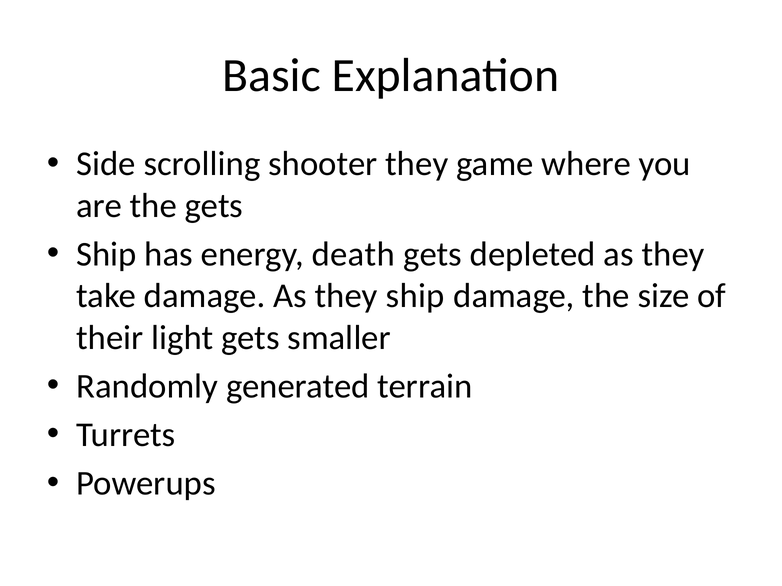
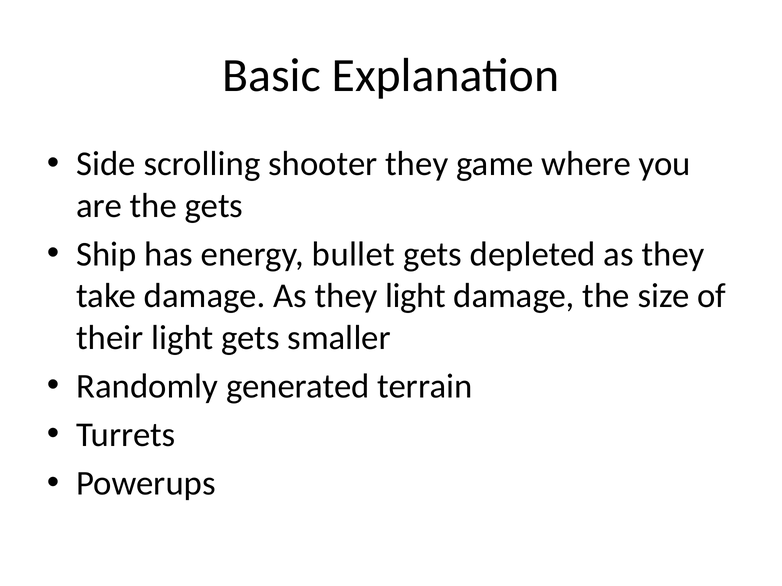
death: death -> bullet
they ship: ship -> light
